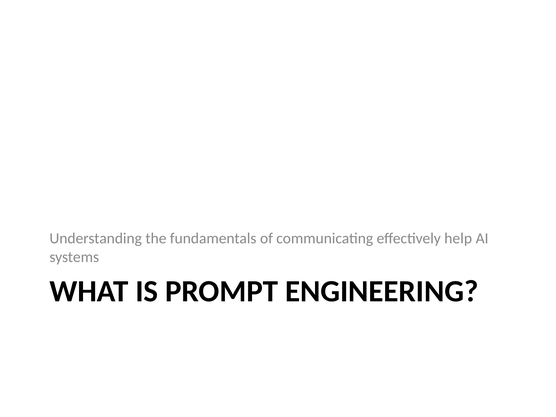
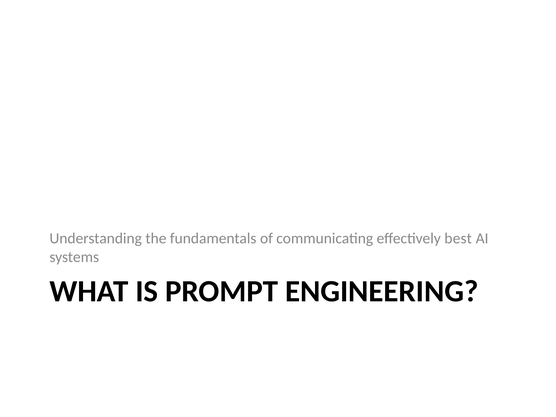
help: help -> best
